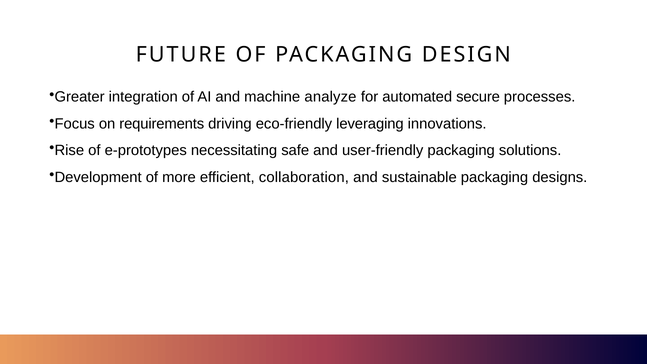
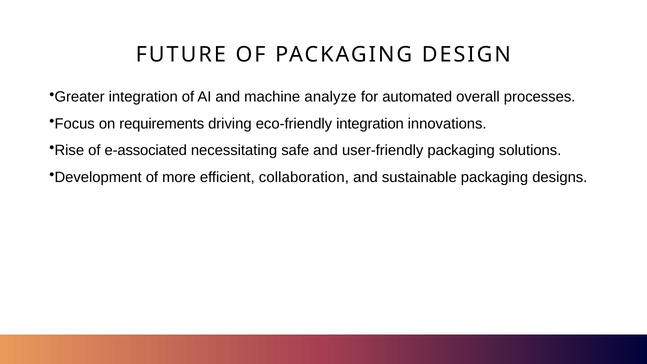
secure: secure -> overall
eco-friendly leveraging: leveraging -> integration
e-prototypes: e-prototypes -> e-associated
